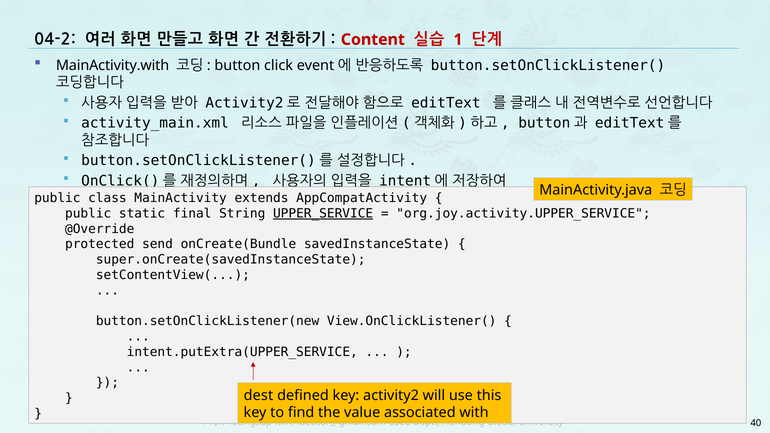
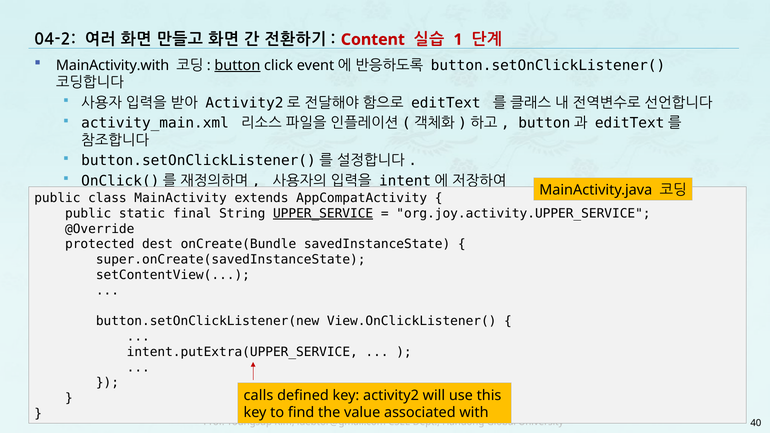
button underline: none -> present
send: send -> dest
dest: dest -> calls
